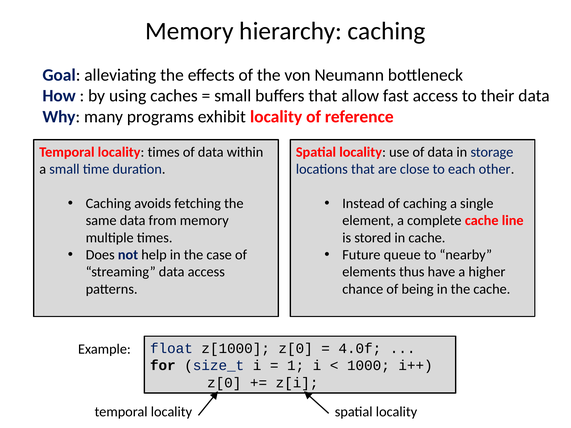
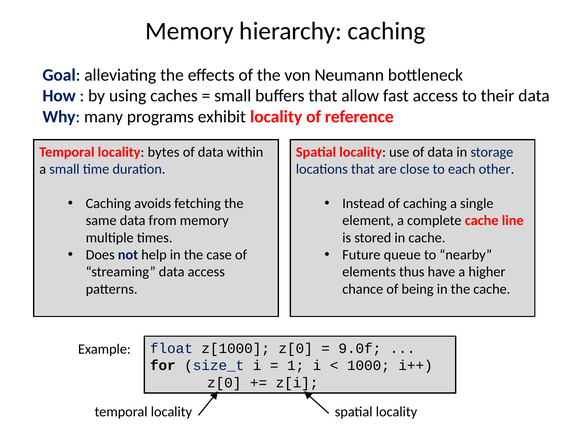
locality times: times -> bytes
4.0f: 4.0f -> 9.0f
